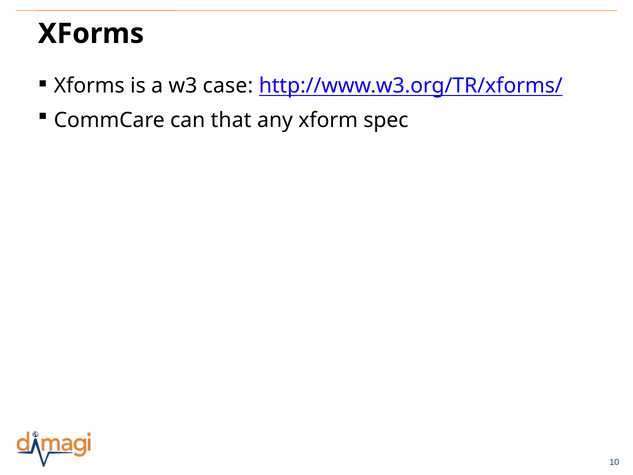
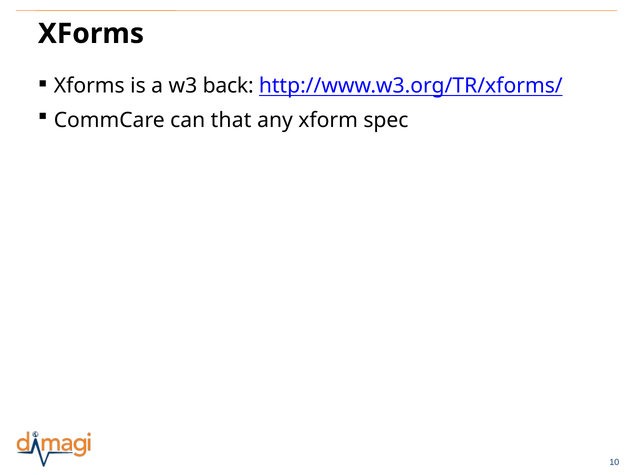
case: case -> back
